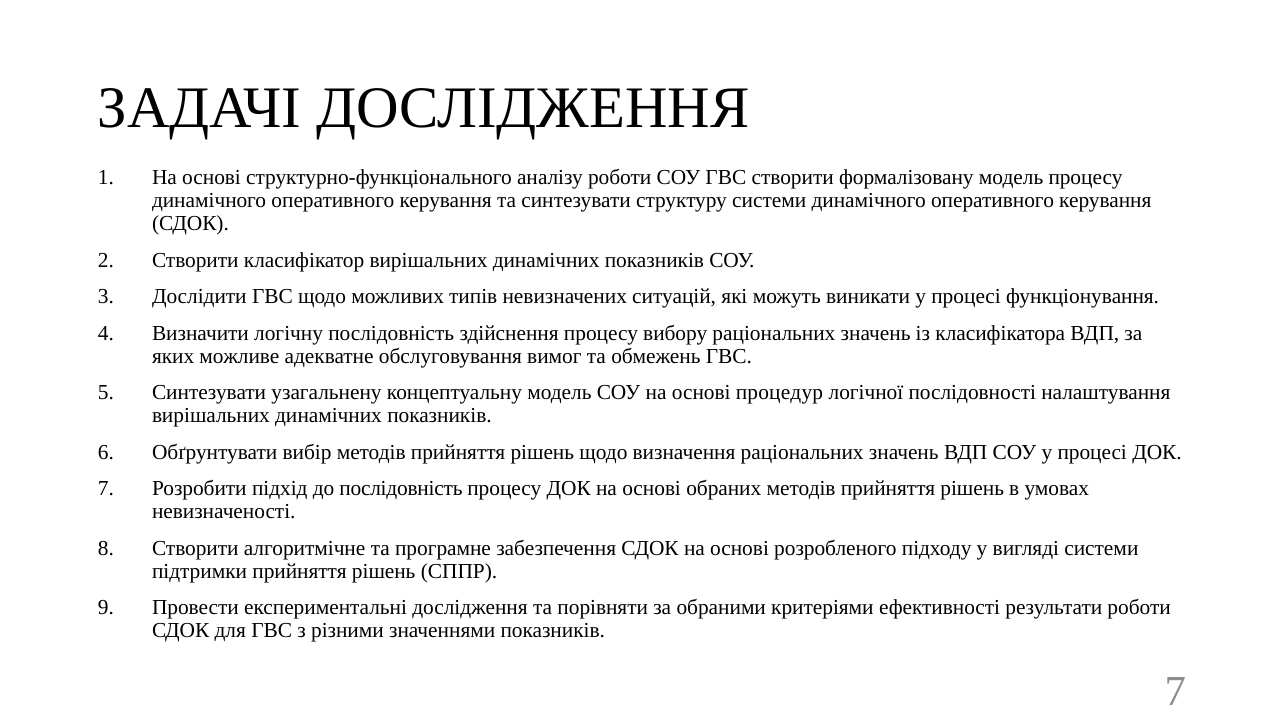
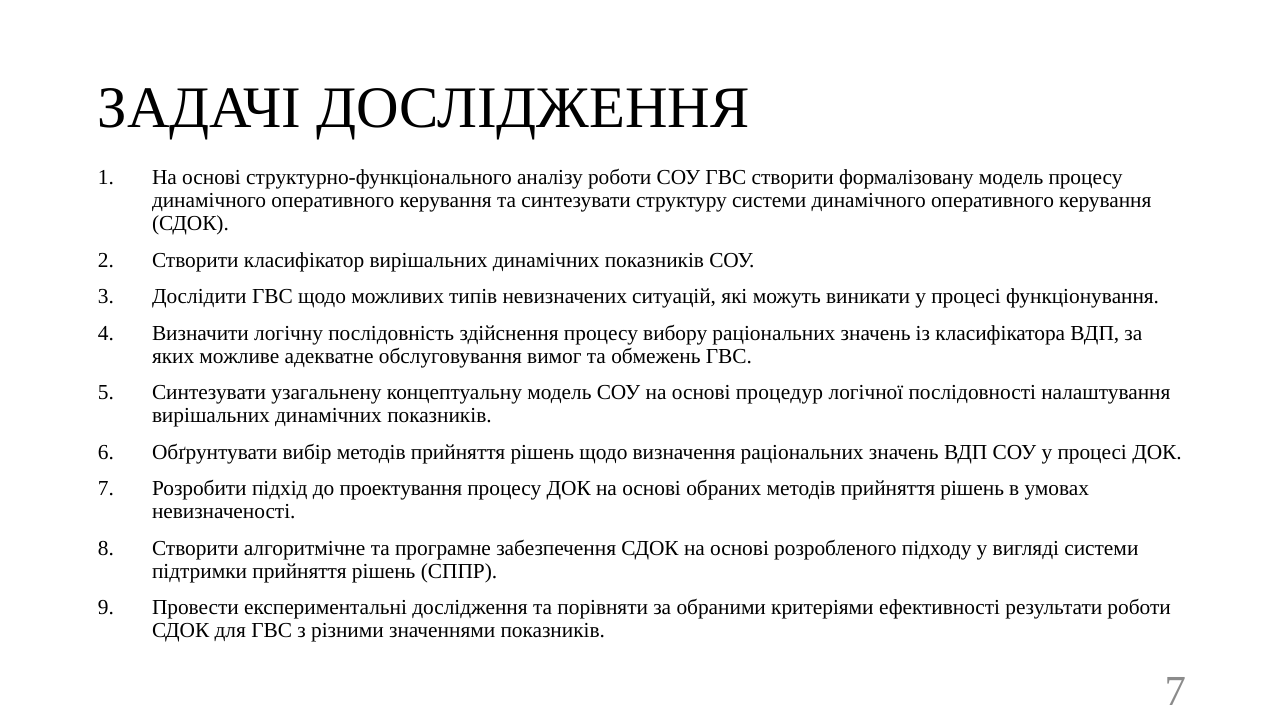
до послідовність: послідовність -> проектування
